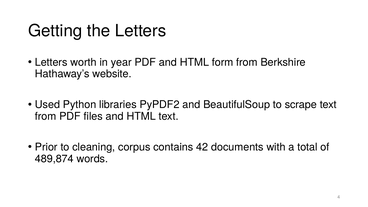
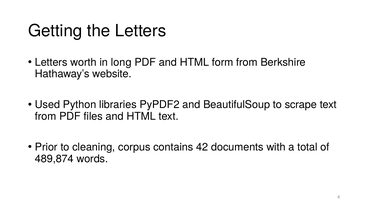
year: year -> long
